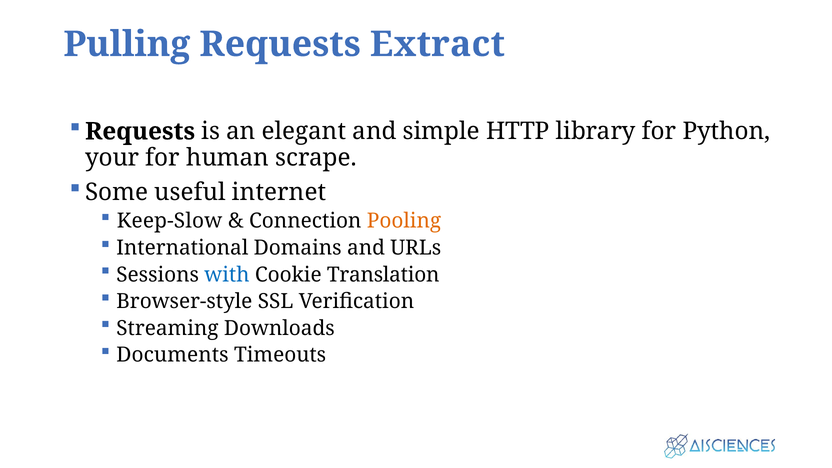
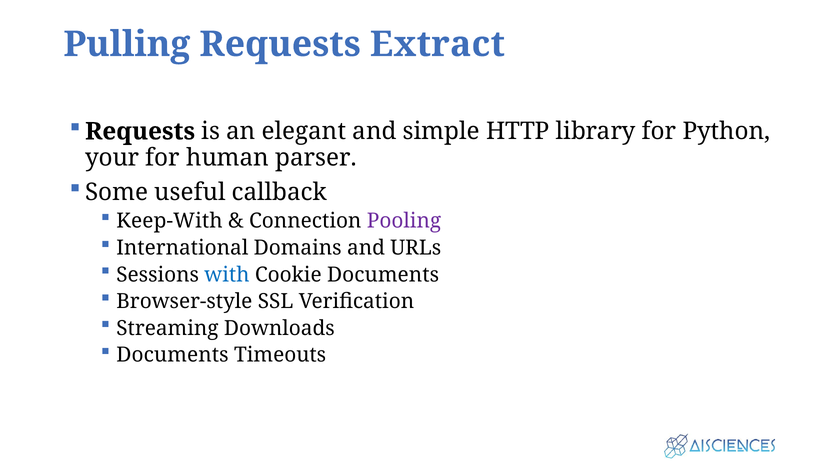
scrape: scrape -> parser
internet: internet -> callback
Keep-Slow: Keep-Slow -> Keep-With
Pooling colour: orange -> purple
Cookie Translation: Translation -> Documents
